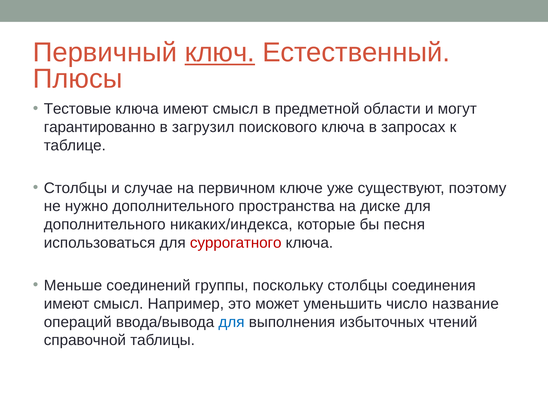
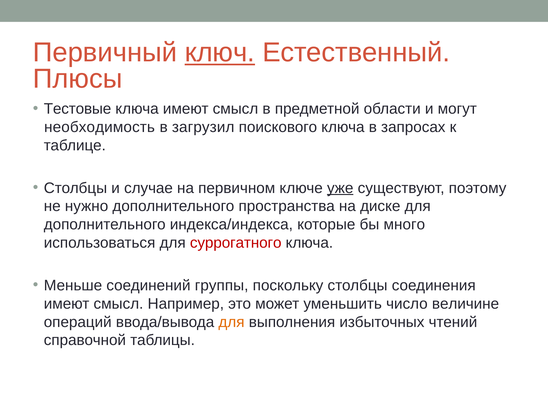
гарантированно: гарантированно -> необходимость
уже underline: none -> present
никаких/индекса: никаких/индекса -> индекса/индекса
песня: песня -> много
название: название -> величине
для at (231, 322) colour: blue -> orange
